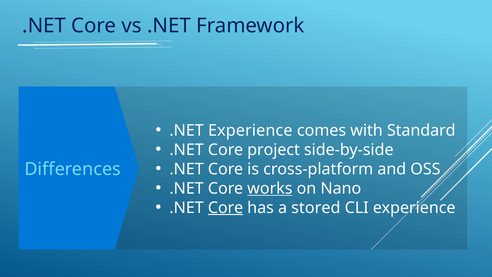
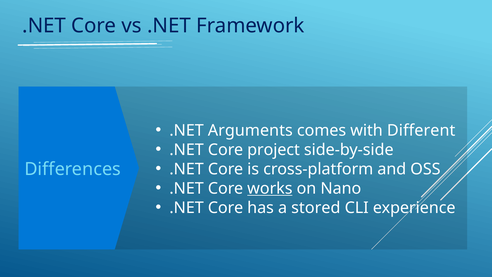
.NET Experience: Experience -> Arguments
Standard: Standard -> Different
Core at (226, 208) underline: present -> none
